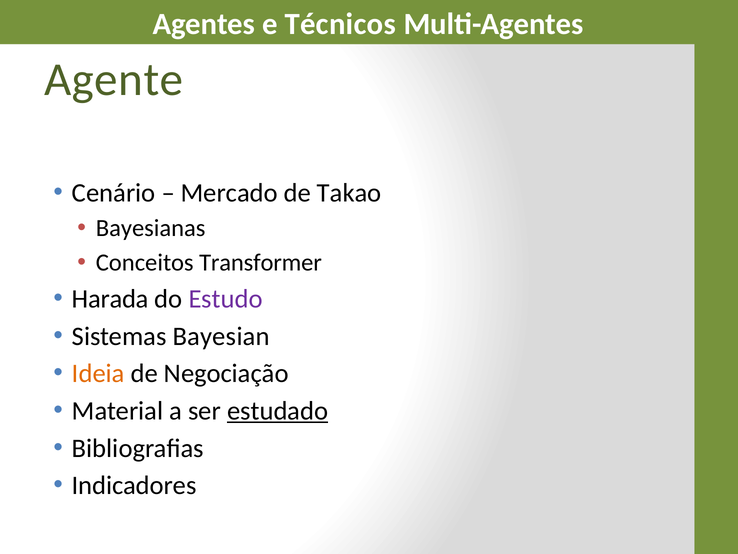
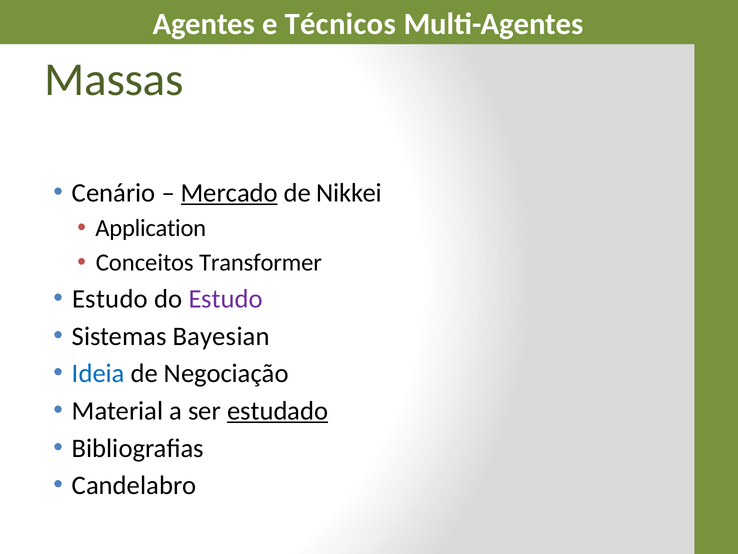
Agente: Agente -> Massas
Mercado underline: none -> present
Takao: Takao -> Nikkei
Bayesianas: Bayesianas -> Application
Harada at (110, 299): Harada -> Estudo
Ideia colour: orange -> blue
Indicadores: Indicadores -> Candelabro
